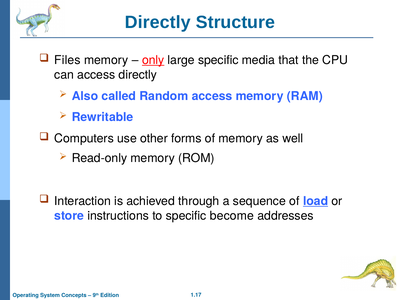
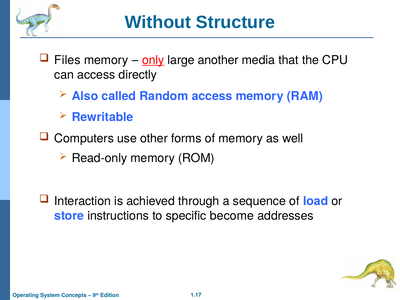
Directly at (158, 22): Directly -> Without
large specific: specific -> another
load underline: present -> none
